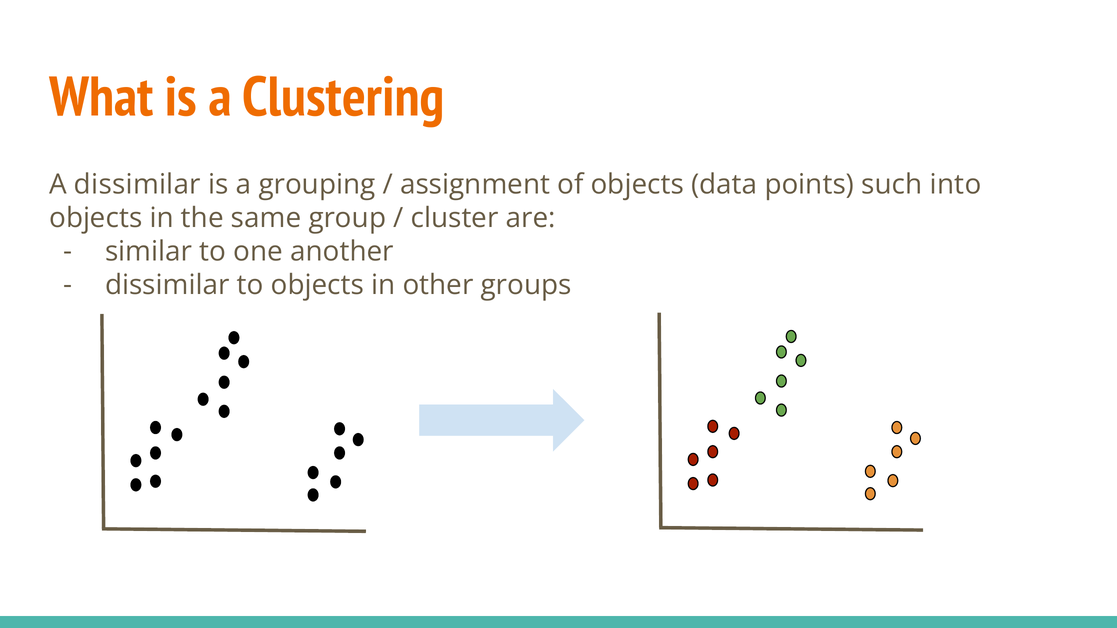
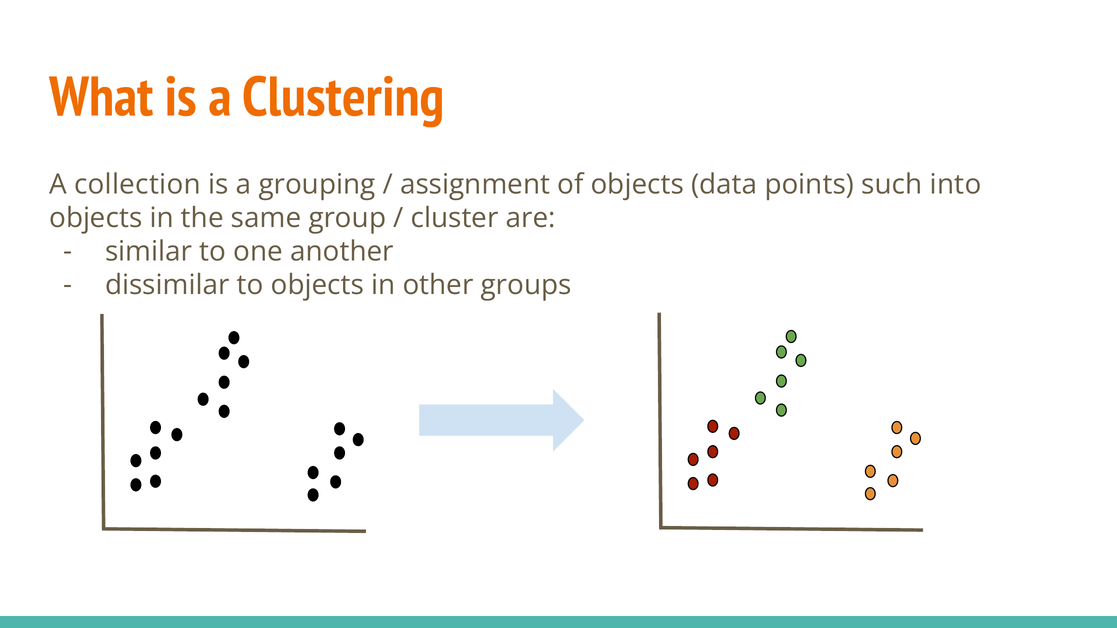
A dissimilar: dissimilar -> collection
